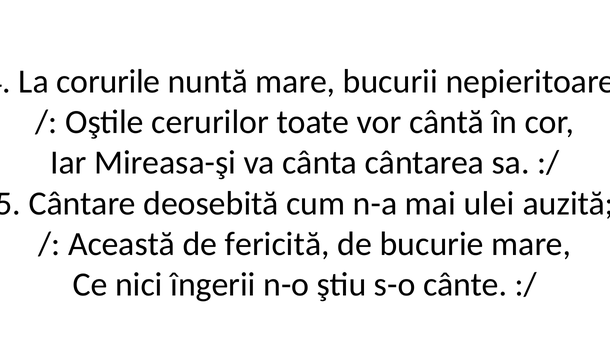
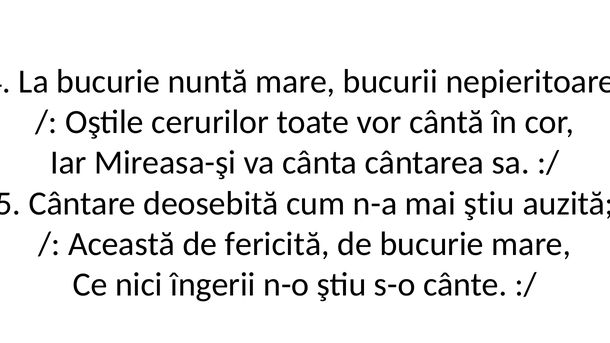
La corurile: corurile -> bucurie
mai ulei: ulei -> ştiu
